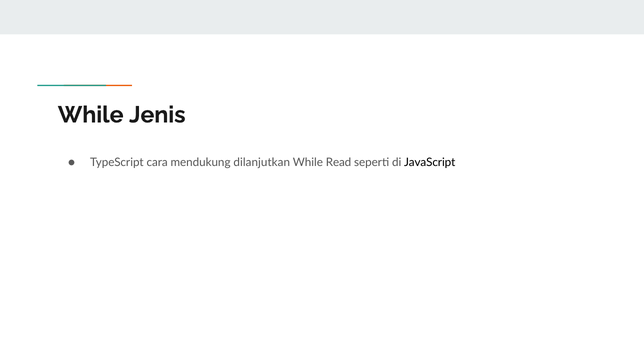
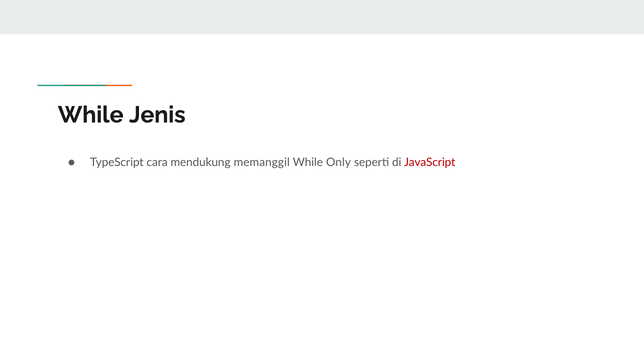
dilanjutkan: dilanjutkan -> memanggil
Read: Read -> Only
JavaScript colour: black -> red
